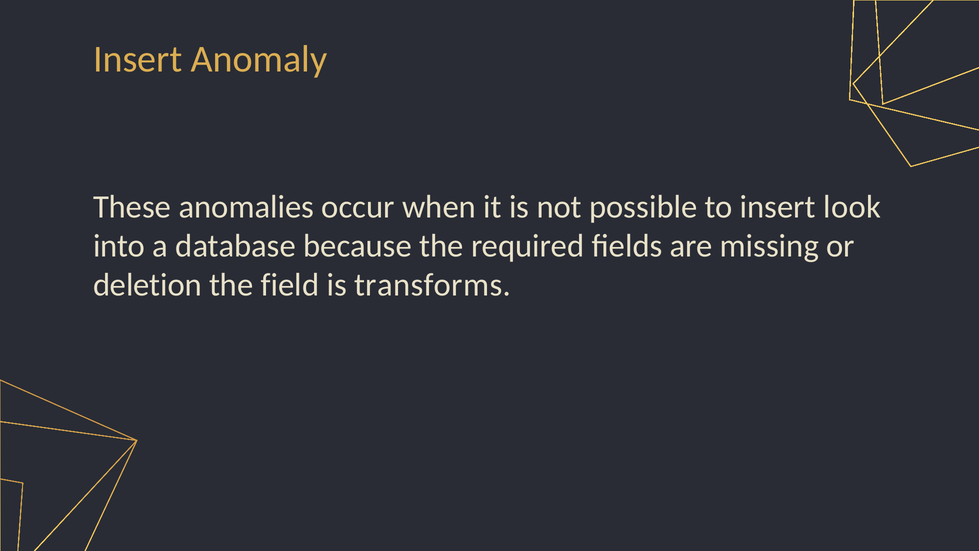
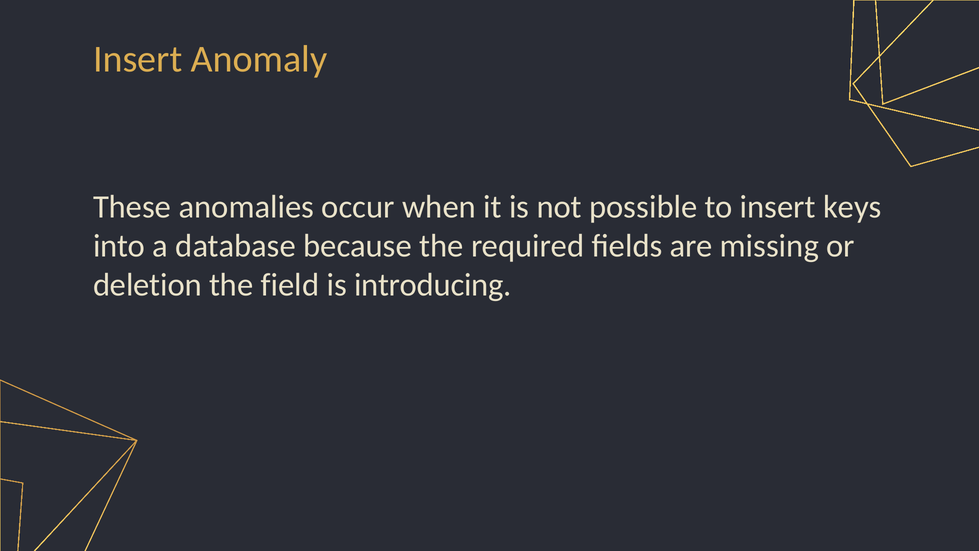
look: look -> keys
transforms: transforms -> introducing
